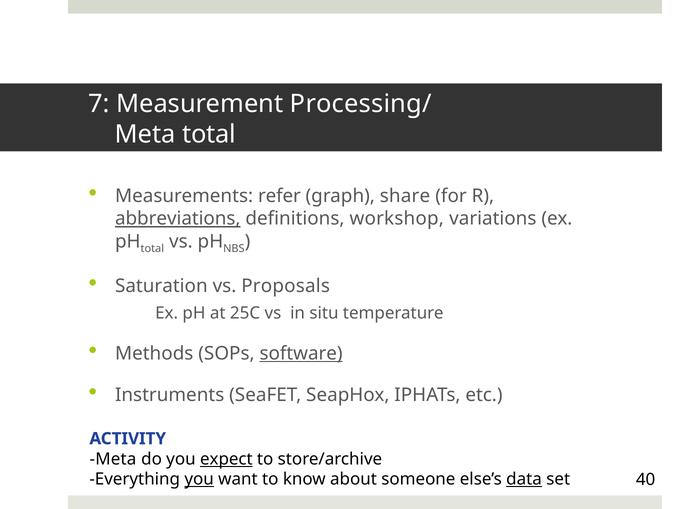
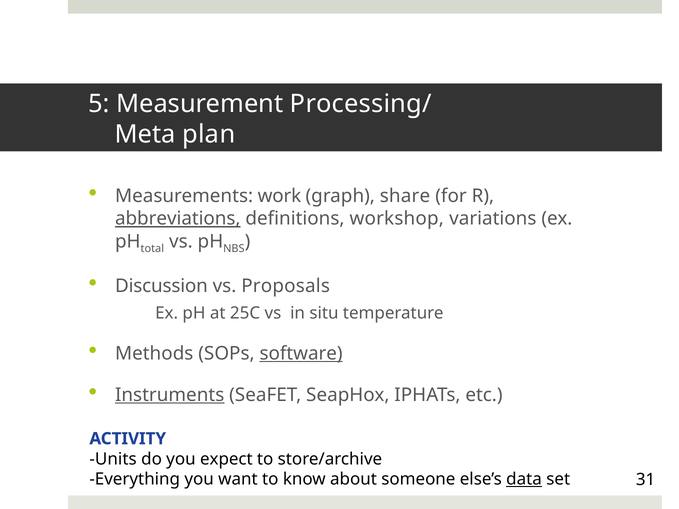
7: 7 -> 5
Meta total: total -> plan
refer: refer -> work
Saturation: Saturation -> Discussion
Instruments underline: none -> present
Meta at (113, 459): Meta -> Units
expect underline: present -> none
you at (199, 480) underline: present -> none
40: 40 -> 31
